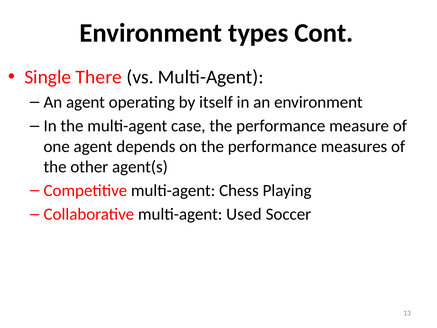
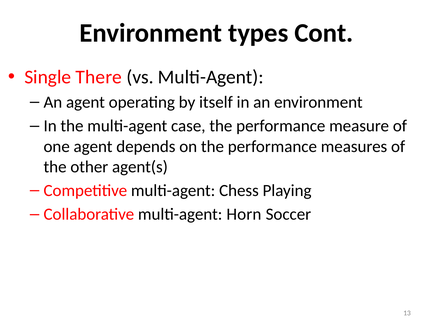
Used: Used -> Horn
